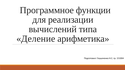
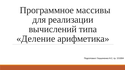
функции: функции -> массивы
